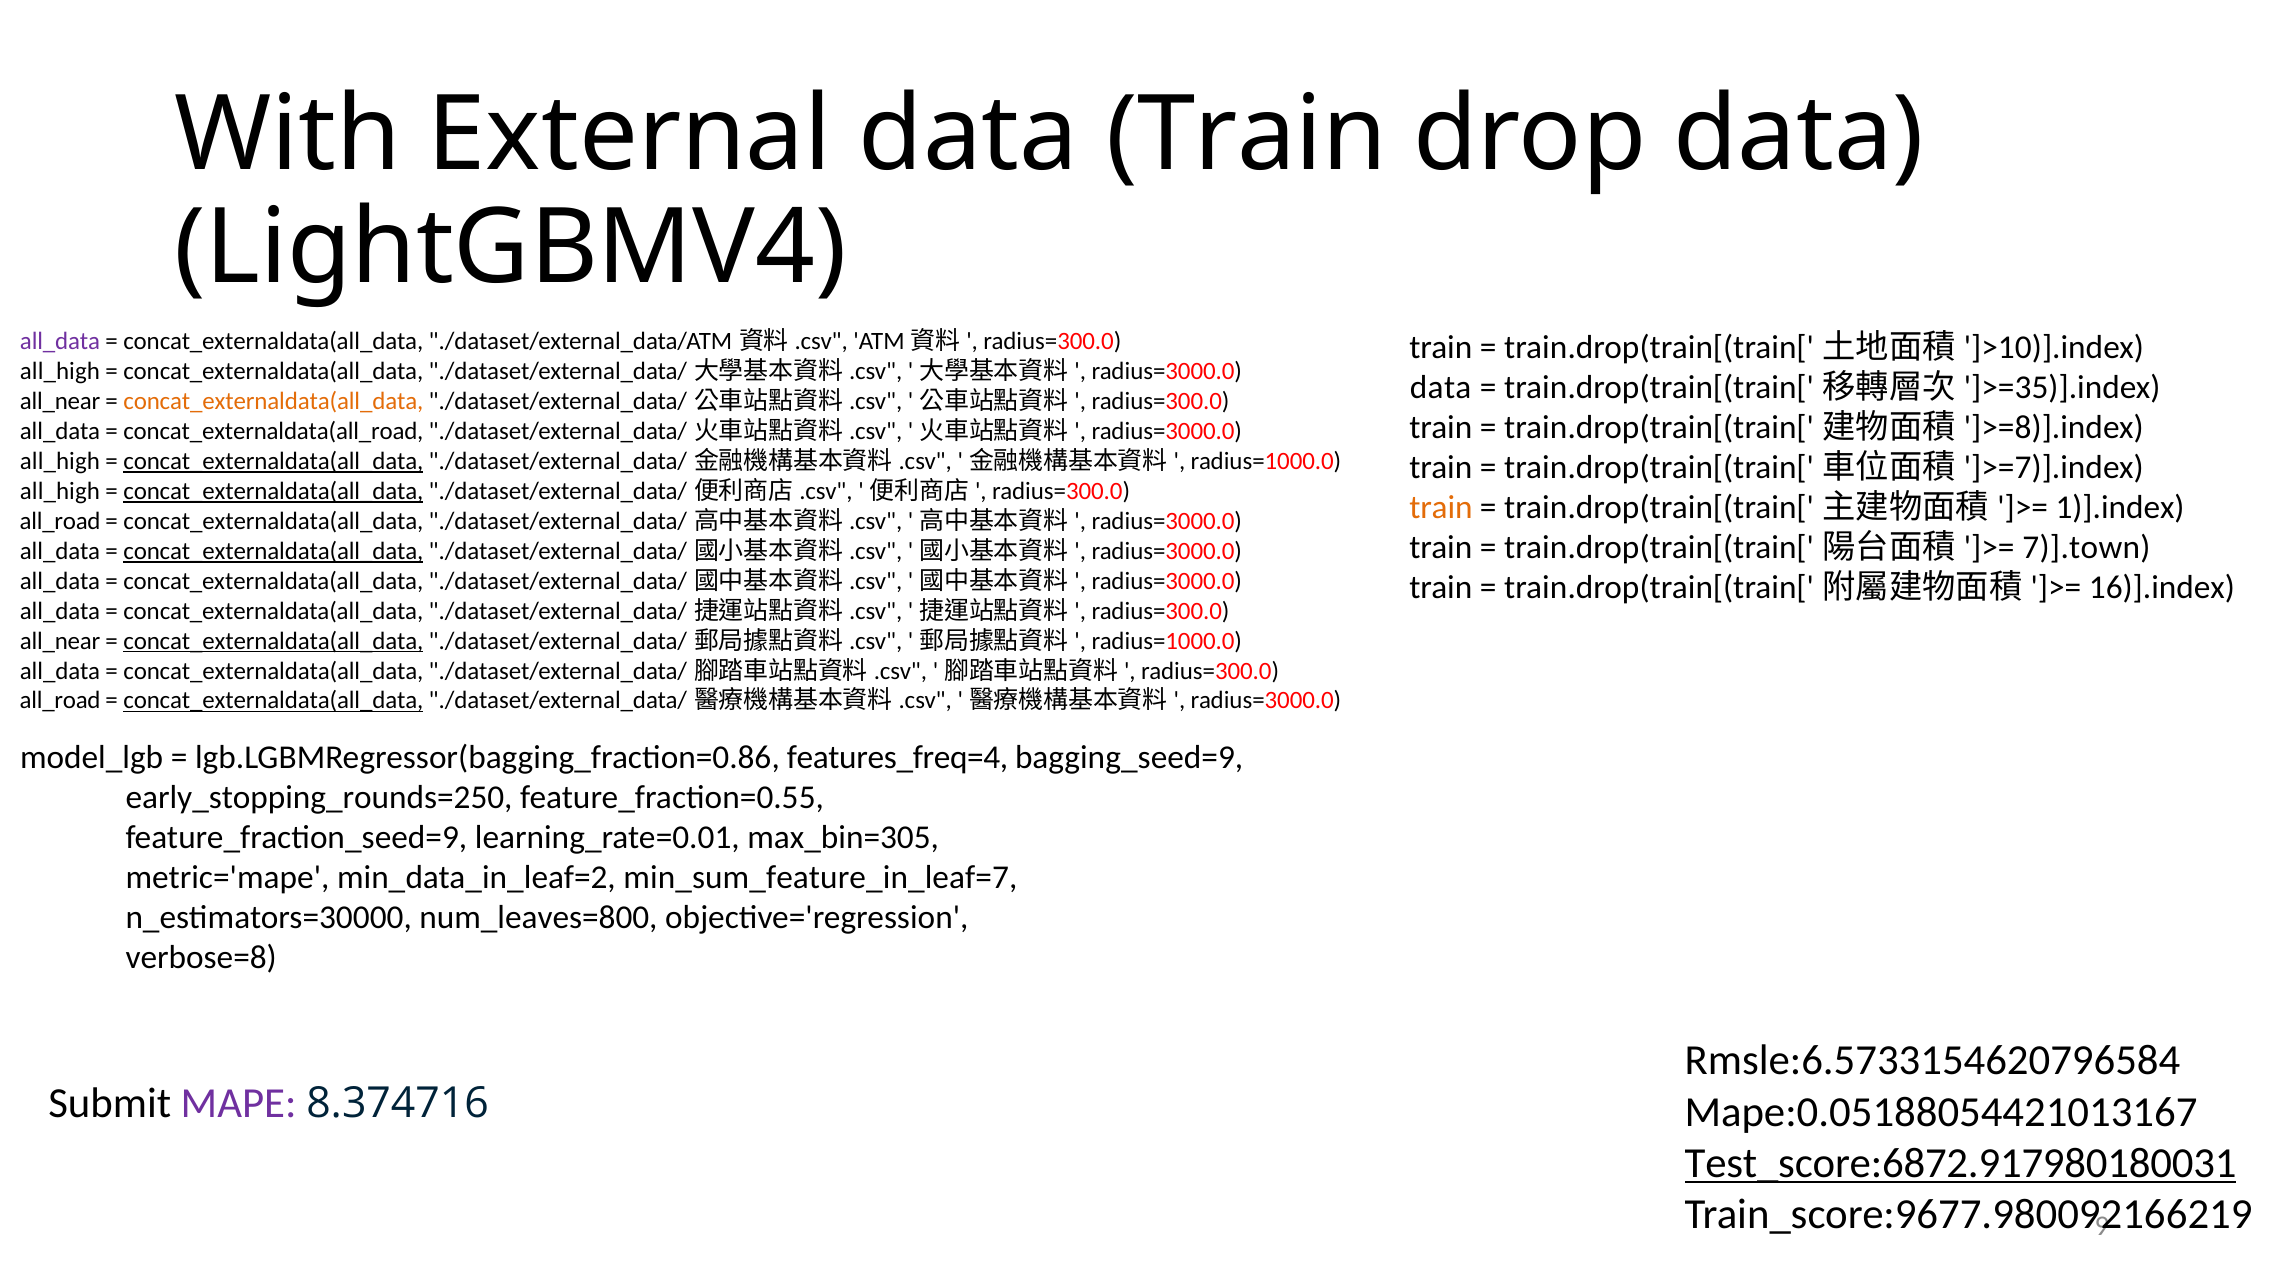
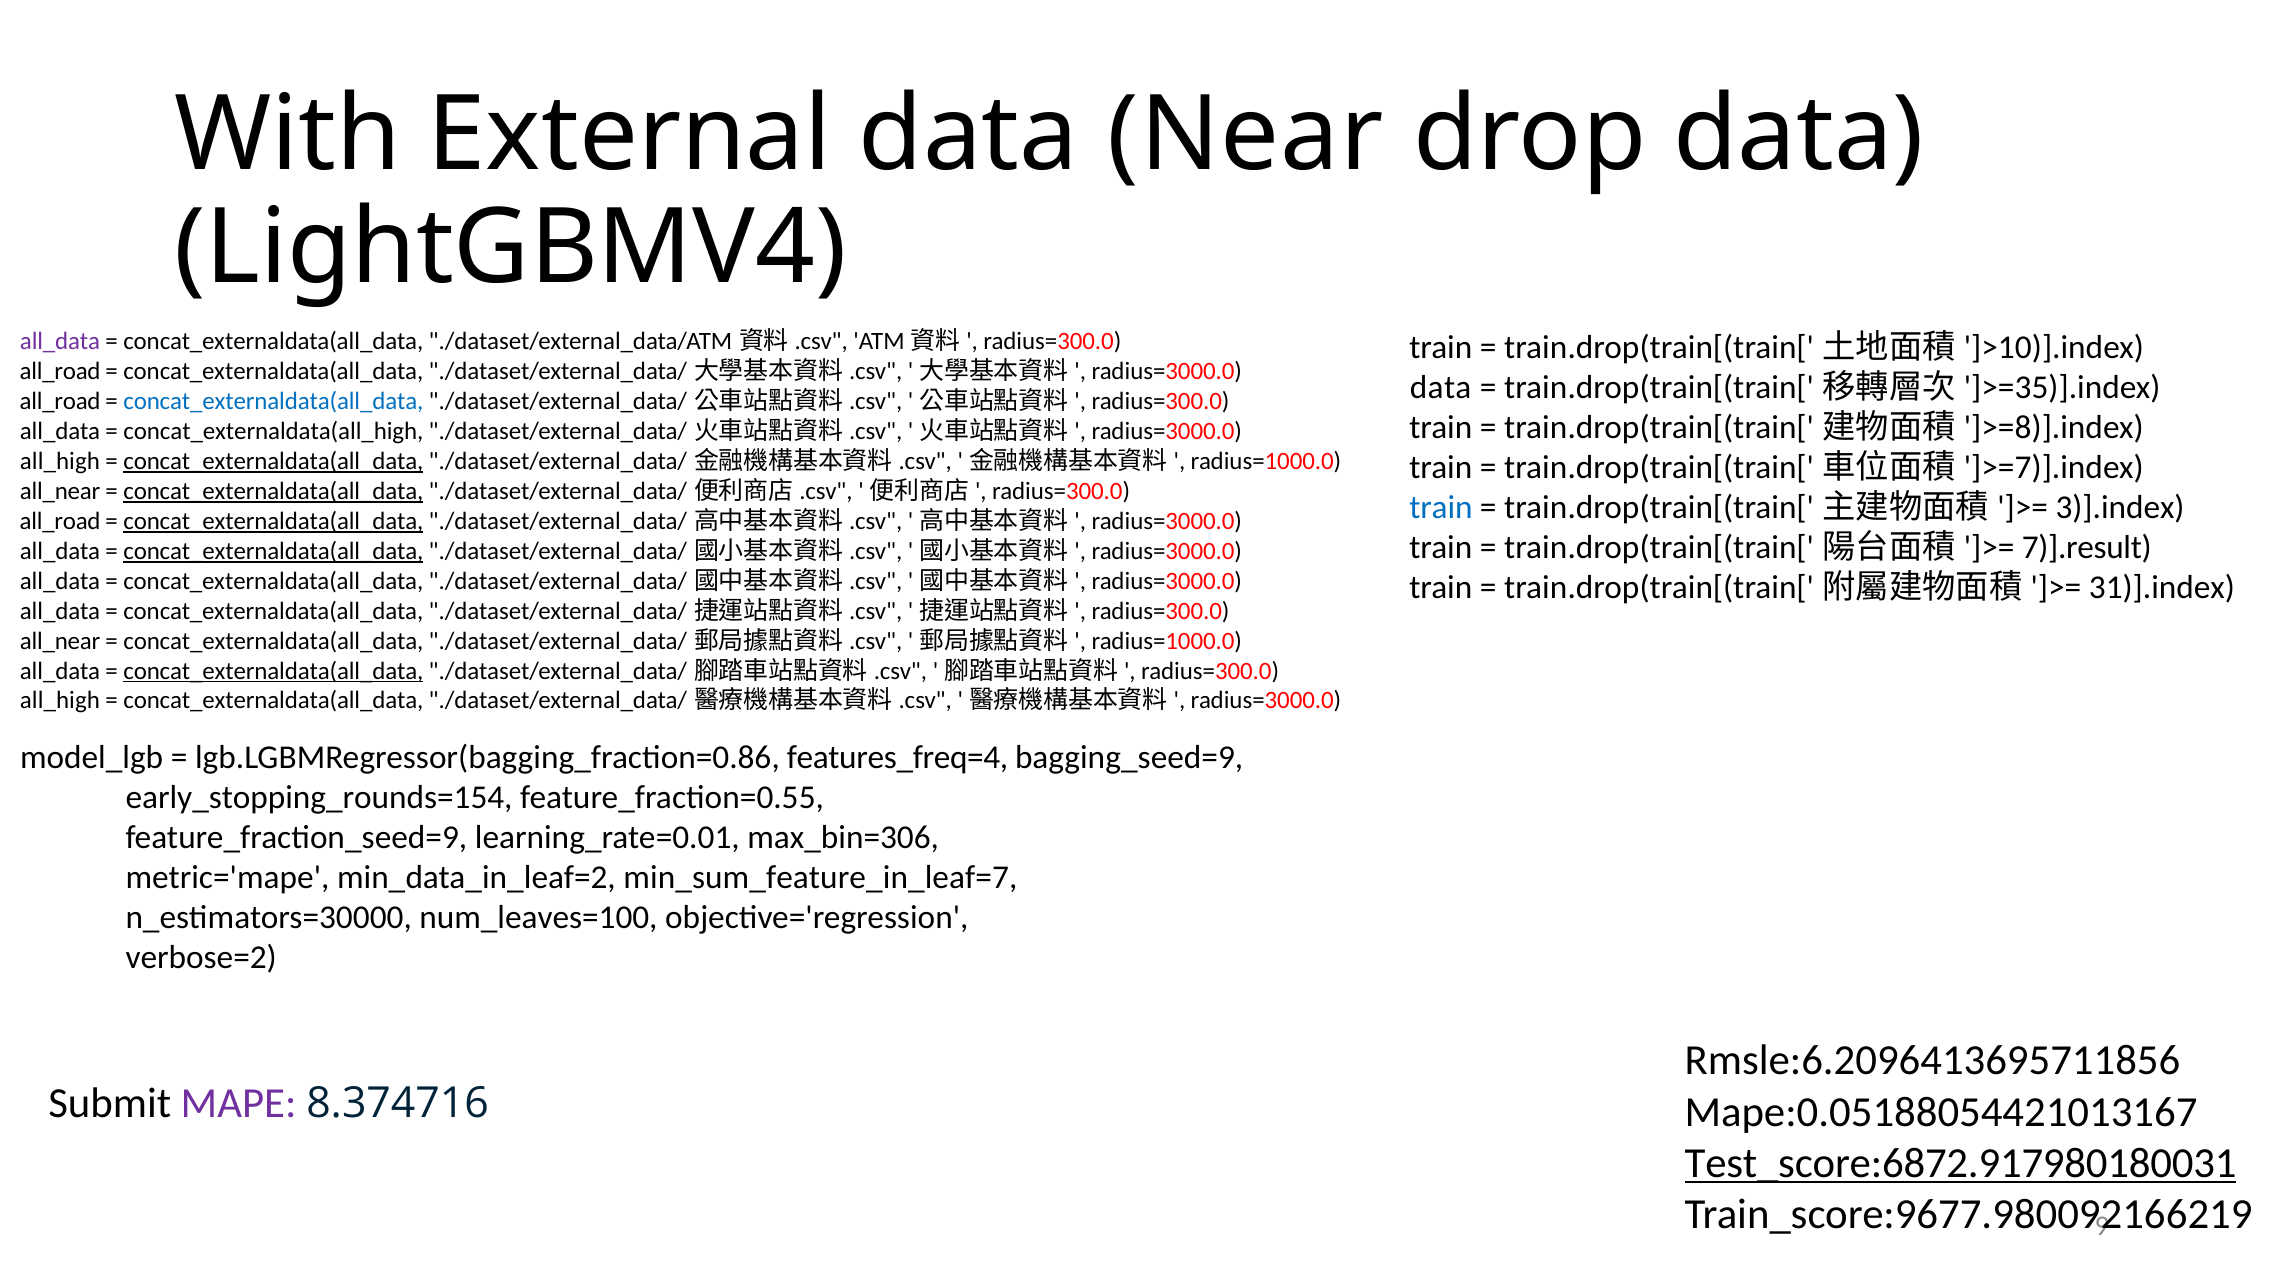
data Train: Train -> Near
all_high at (60, 372): all_high -> all_road
all_near at (60, 401): all_near -> all_road
concat_externaldata(all_data at (273, 401) colour: orange -> blue
concat_externaldata(all_road: concat_externaldata(all_road -> concat_externaldata(all_high
all_high at (60, 491): all_high -> all_near
train at (1441, 507) colour: orange -> blue
1)].index: 1)].index -> 3)].index
concat_externaldata(all_data at (273, 521) underline: none -> present
7)].town: 7)].town -> 7)].result
16)].index: 16)].index -> 31)].index
concat_externaldata(all_data at (273, 641) underline: present -> none
concat_externaldata(all_data at (273, 671) underline: none -> present
all_road at (60, 701): all_road -> all_high
concat_externaldata(all_data at (273, 701) underline: present -> none
early_stopping_rounds=250: early_stopping_rounds=250 -> early_stopping_rounds=154
max_bin=305: max_bin=305 -> max_bin=306
num_leaves=800: num_leaves=800 -> num_leaves=100
verbose=8: verbose=8 -> verbose=2
Rmsle:6.5733154620796584: Rmsle:6.5733154620796584 -> Rmsle:6.2096413695711856
